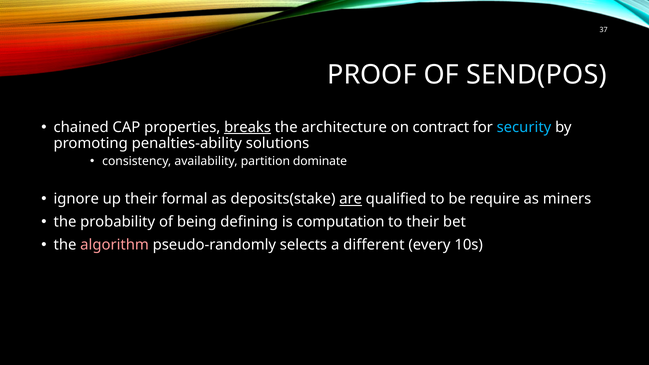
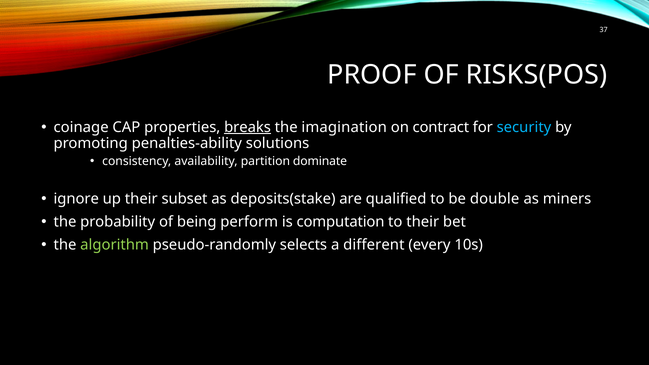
SEND(POS: SEND(POS -> RISKS(POS
chained: chained -> coinage
architecture: architecture -> imagination
formal: formal -> subset
are underline: present -> none
require: require -> double
defining: defining -> perform
algorithm colour: pink -> light green
